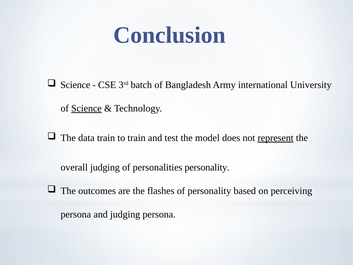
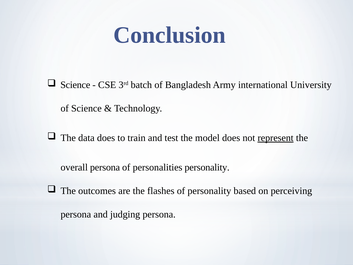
Science at (86, 108) underline: present -> none
data train: train -> does
overall judging: judging -> persona
